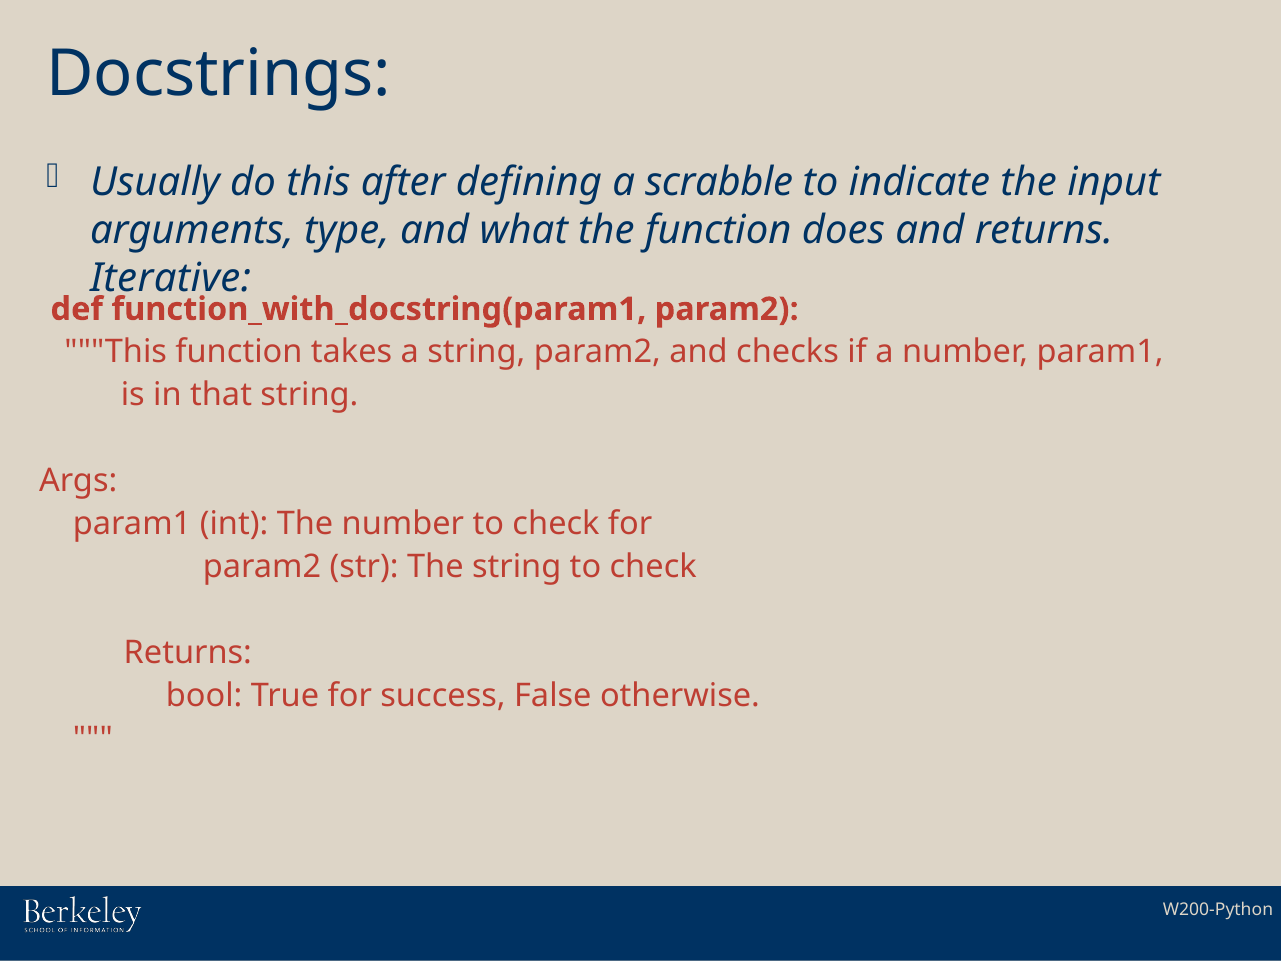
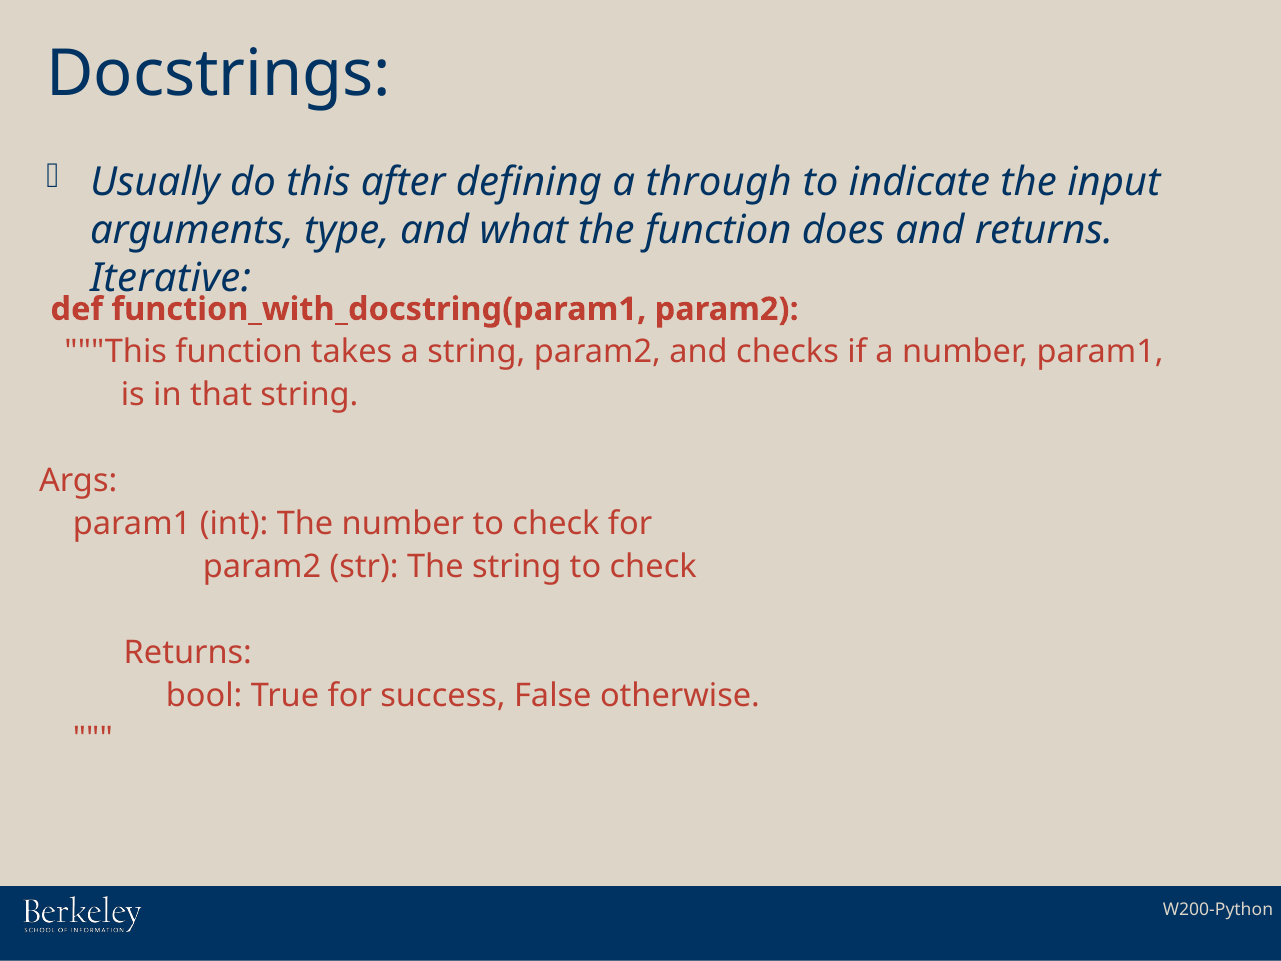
scrabble: scrabble -> through
